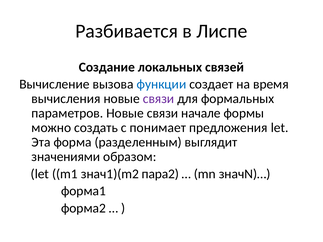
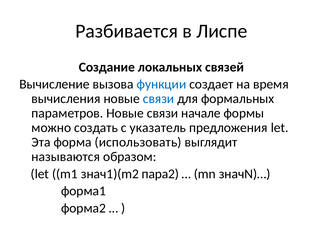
связи at (159, 99) colour: purple -> blue
понимает: понимает -> указатель
разделенным: разделенным -> использовать
значениями: значениями -> называются
